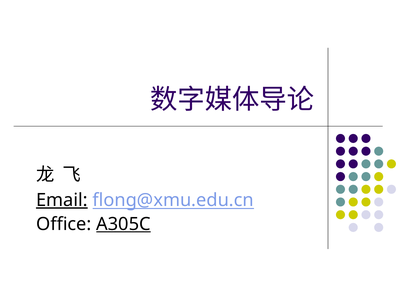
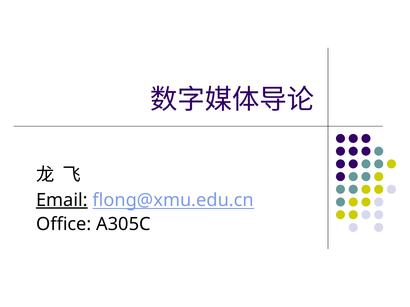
A305C underline: present -> none
